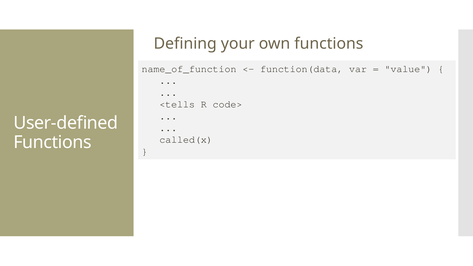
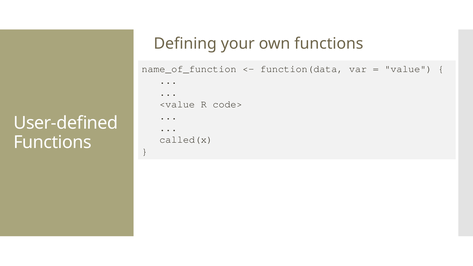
<tells: <tells -> <value
